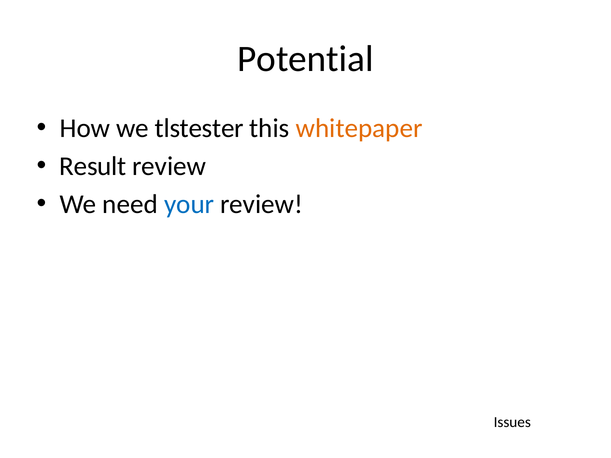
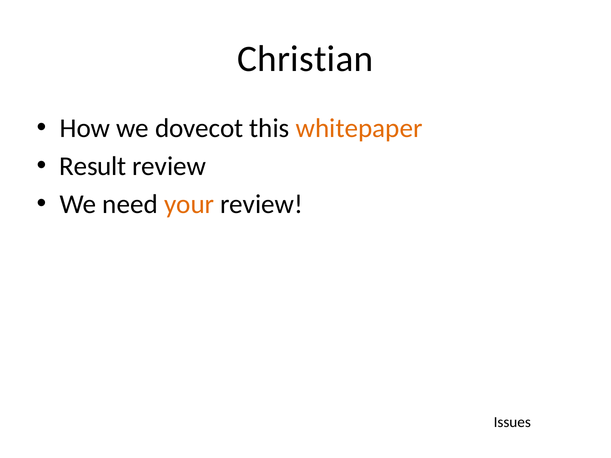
Potential: Potential -> Christian
tlstester: tlstester -> dovecot
your colour: blue -> orange
